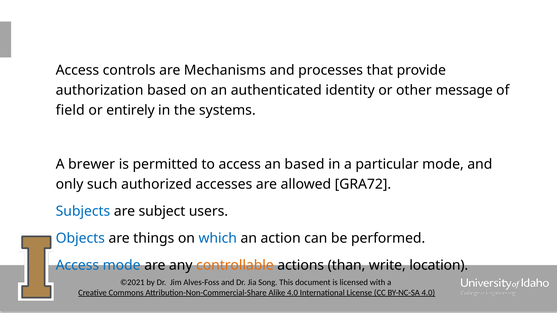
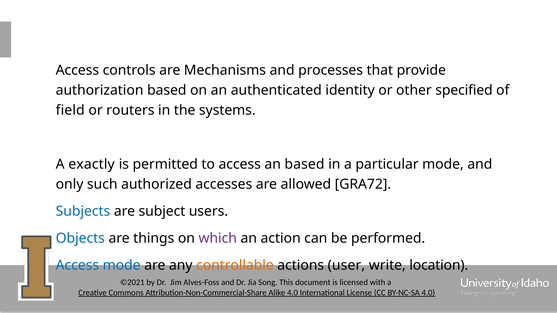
message: message -> specified
entirely: entirely -> routers
brewer: brewer -> exactly
which colour: blue -> purple
than: than -> user
